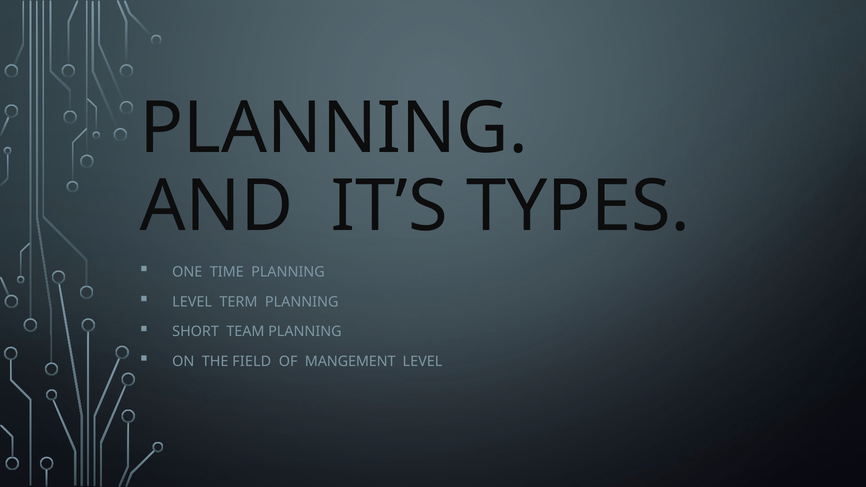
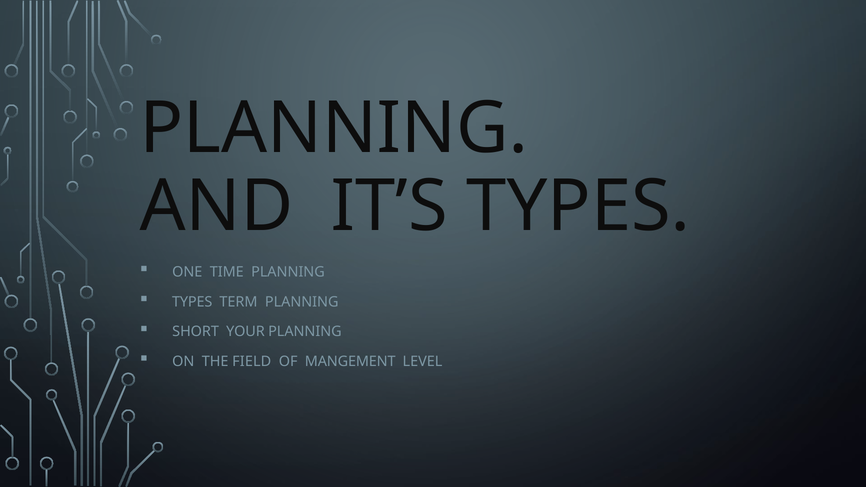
LEVEL at (192, 302): LEVEL -> TYPES
TEAM: TEAM -> YOUR
